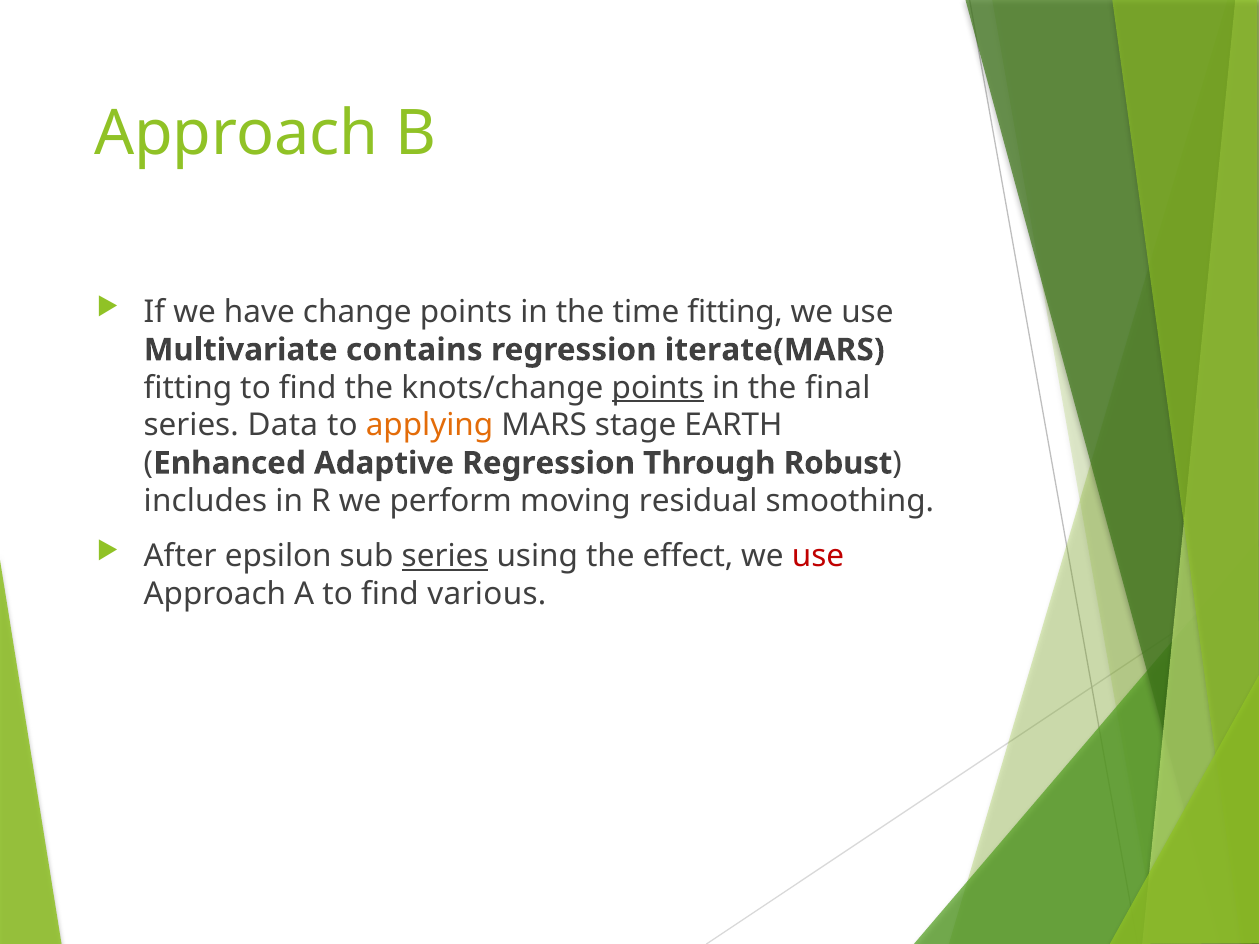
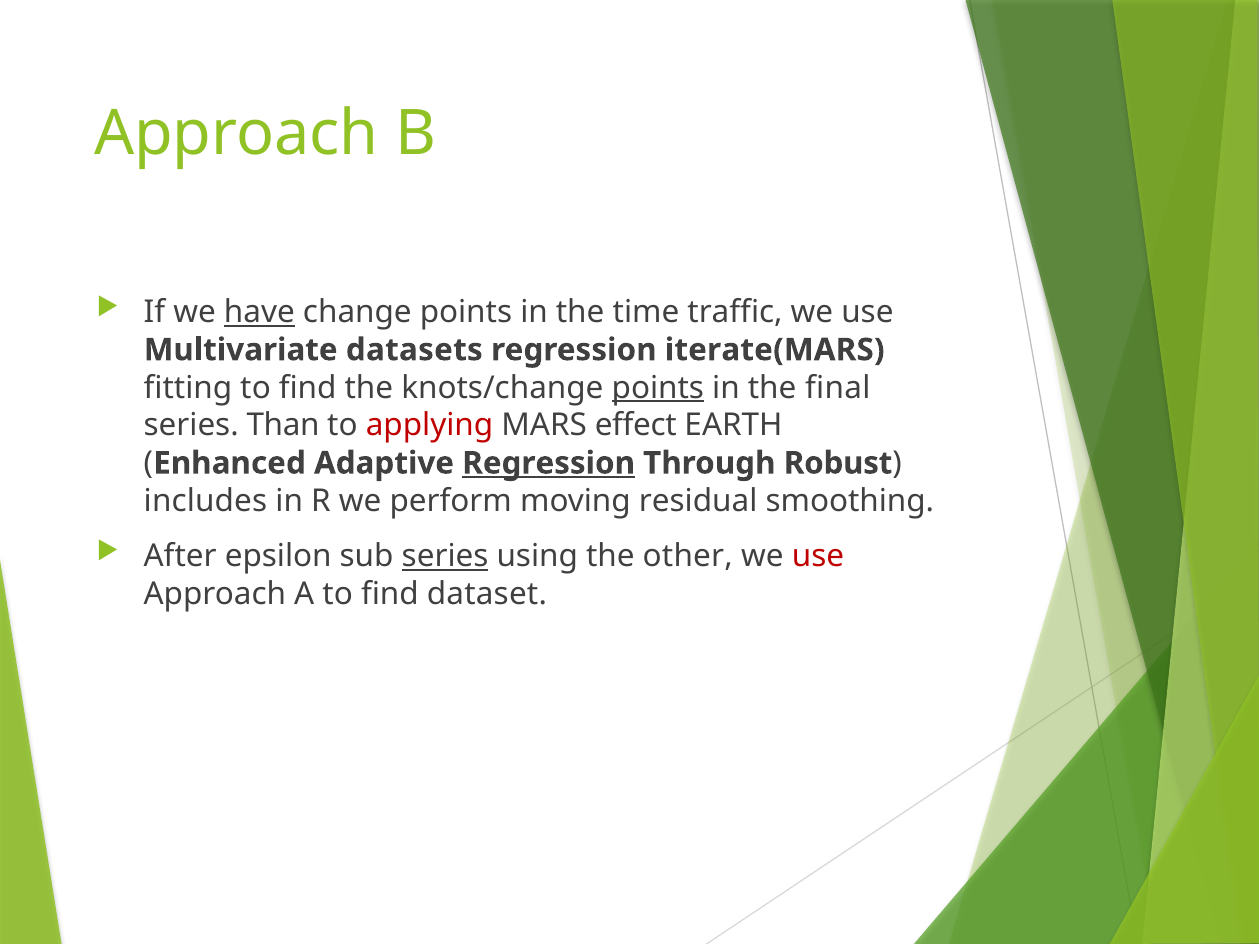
have underline: none -> present
time fitting: fitting -> traffic
contains: contains -> datasets
Data: Data -> Than
applying colour: orange -> red
stage: stage -> effect
Regression at (549, 463) underline: none -> present
effect: effect -> other
various: various -> dataset
